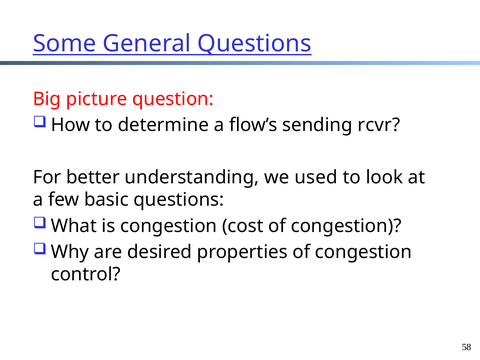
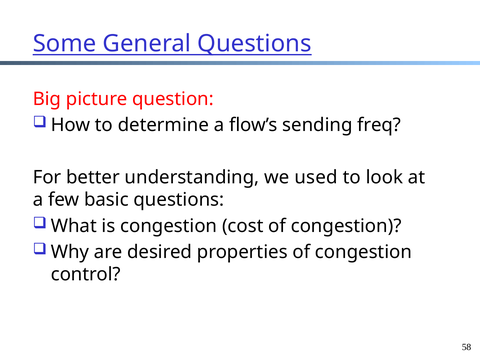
rcvr: rcvr -> freq
